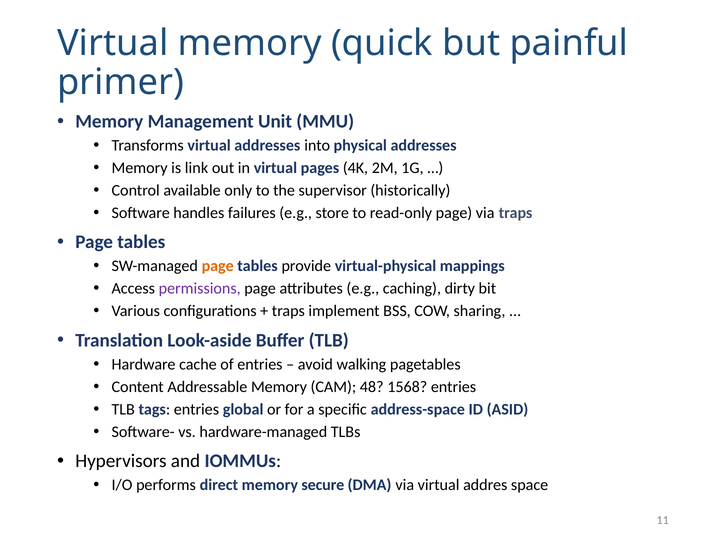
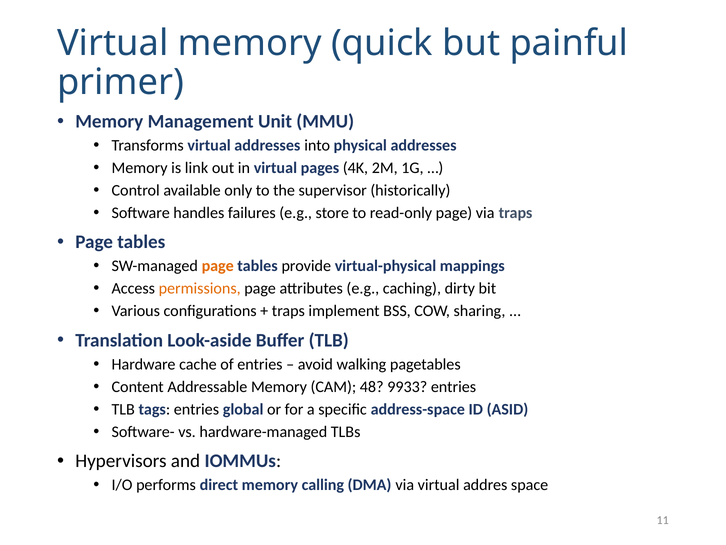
permissions colour: purple -> orange
1568: 1568 -> 9933
secure: secure -> calling
